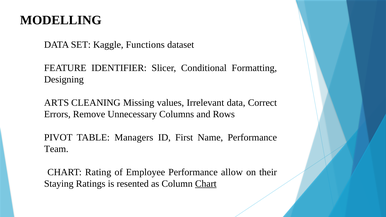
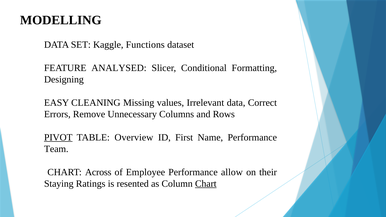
IDENTIFIER: IDENTIFIER -> ANALYSED
ARTS: ARTS -> EASY
PIVOT underline: none -> present
Managers: Managers -> Overview
Rating: Rating -> Across
